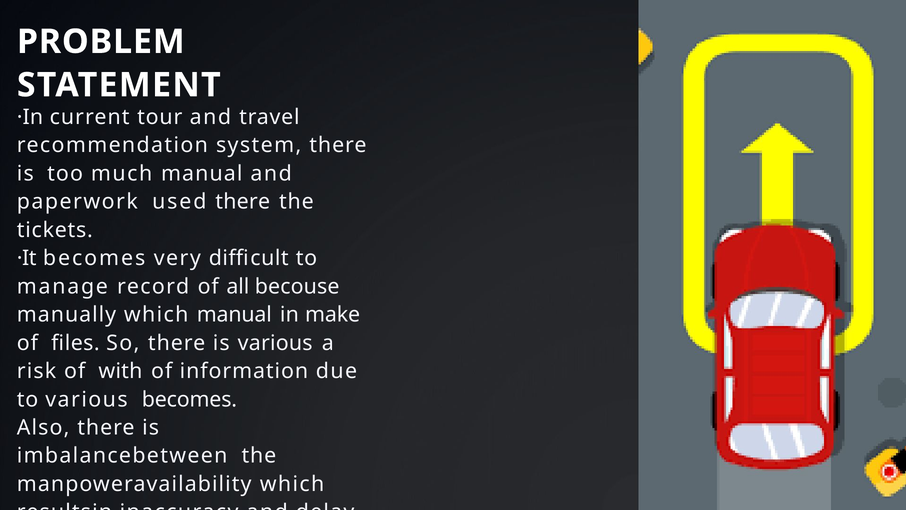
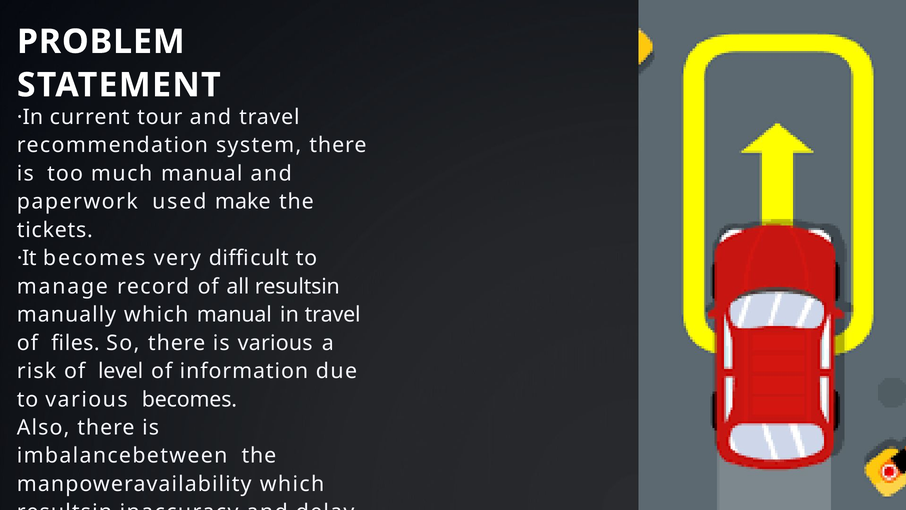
used there: there -> make
all becouse: becouse -> resultsin
in make: make -> travel
with: with -> level
